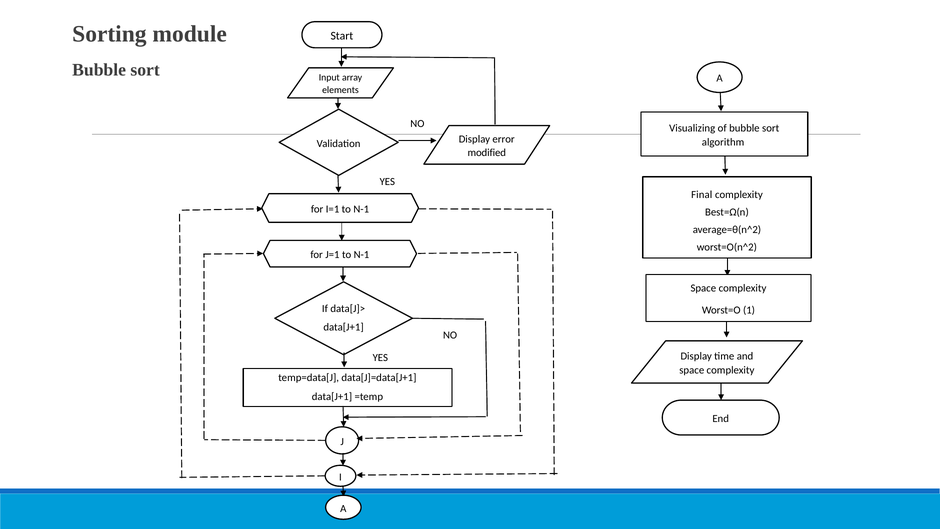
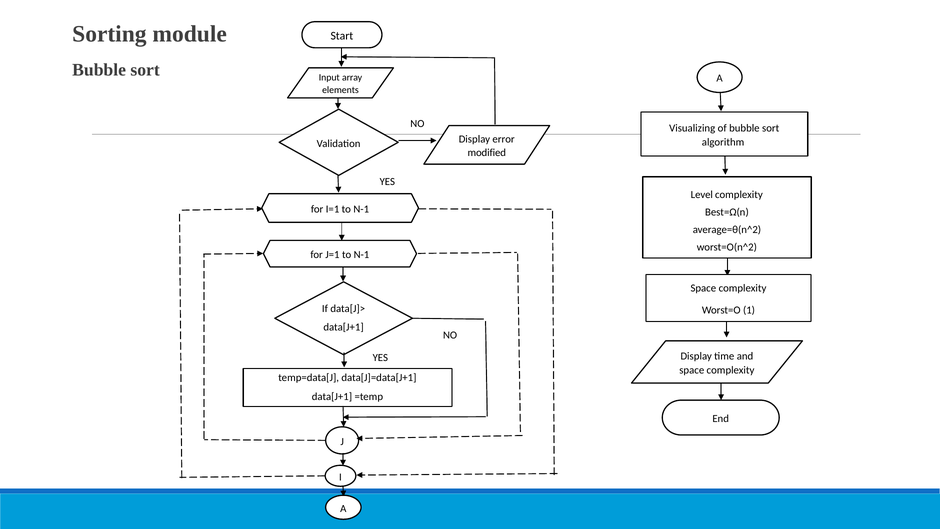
Final: Final -> Level
